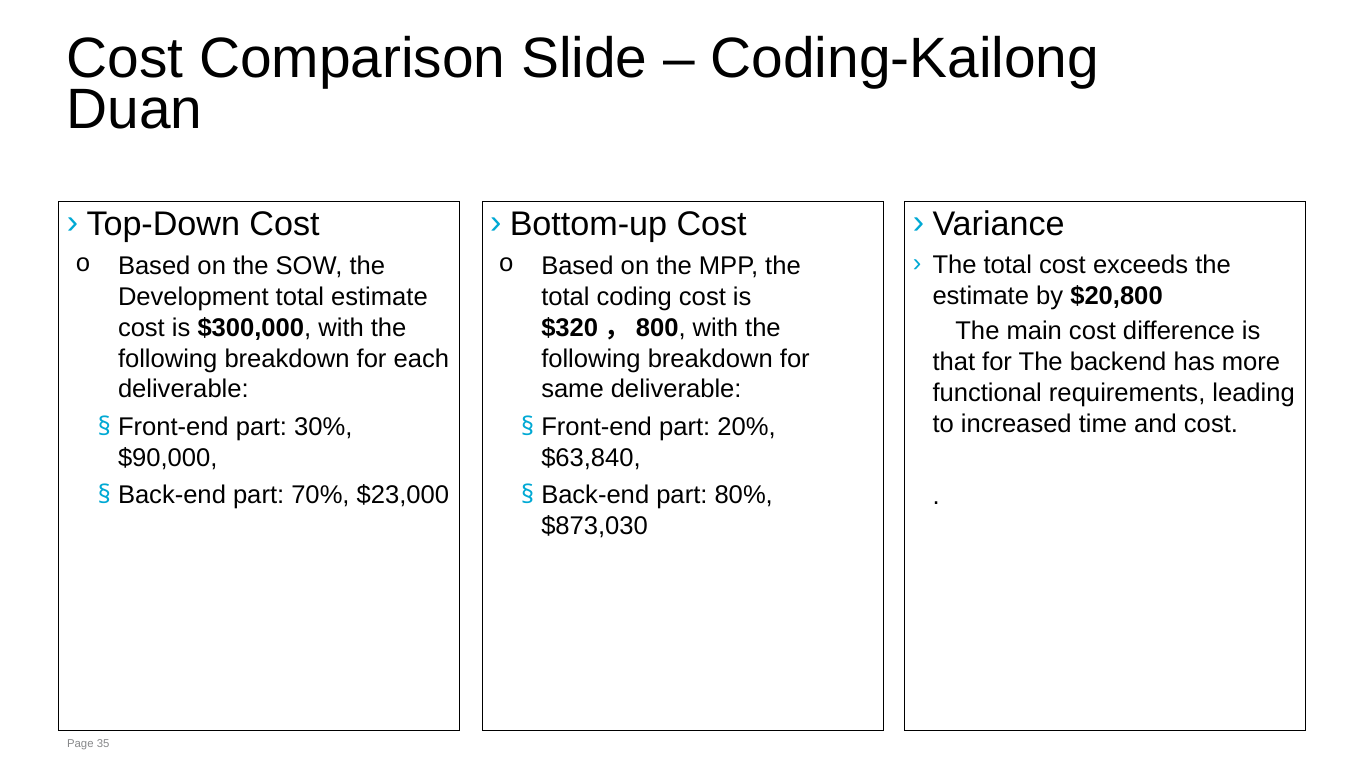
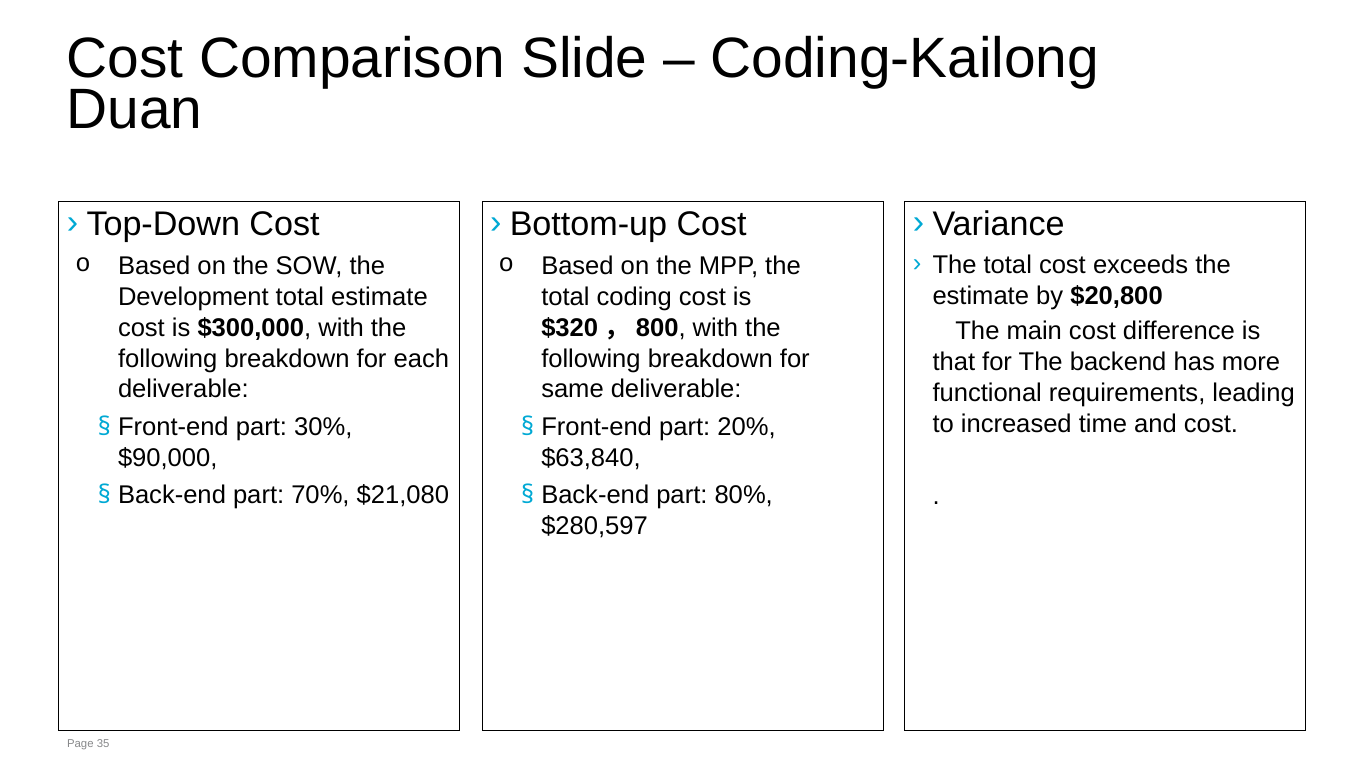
$23,000: $23,000 -> $21,080
$873,030: $873,030 -> $280,597
